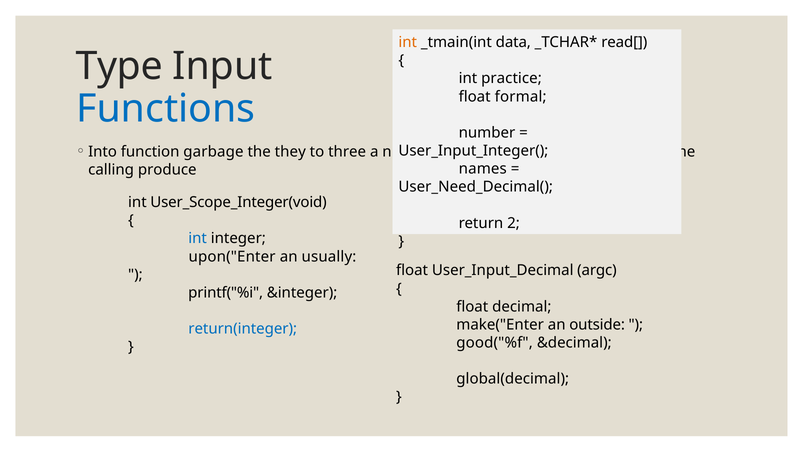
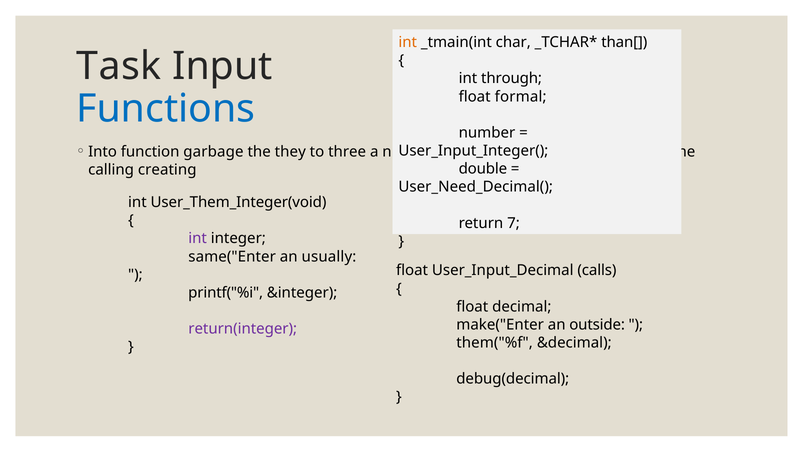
data: data -> char
read[: read[ -> than[
Type: Type -> Task
practice: practice -> through
names: names -> double
produce: produce -> creating
User_Scope_Integer(void: User_Scope_Integer(void -> User_Them_Integer(void
2: 2 -> 7
int at (198, 238) colour: blue -> purple
upon("Enter: upon("Enter -> same("Enter
argc: argc -> calls
return(integer colour: blue -> purple
good("%f: good("%f -> them("%f
global(decimal: global(decimal -> debug(decimal
